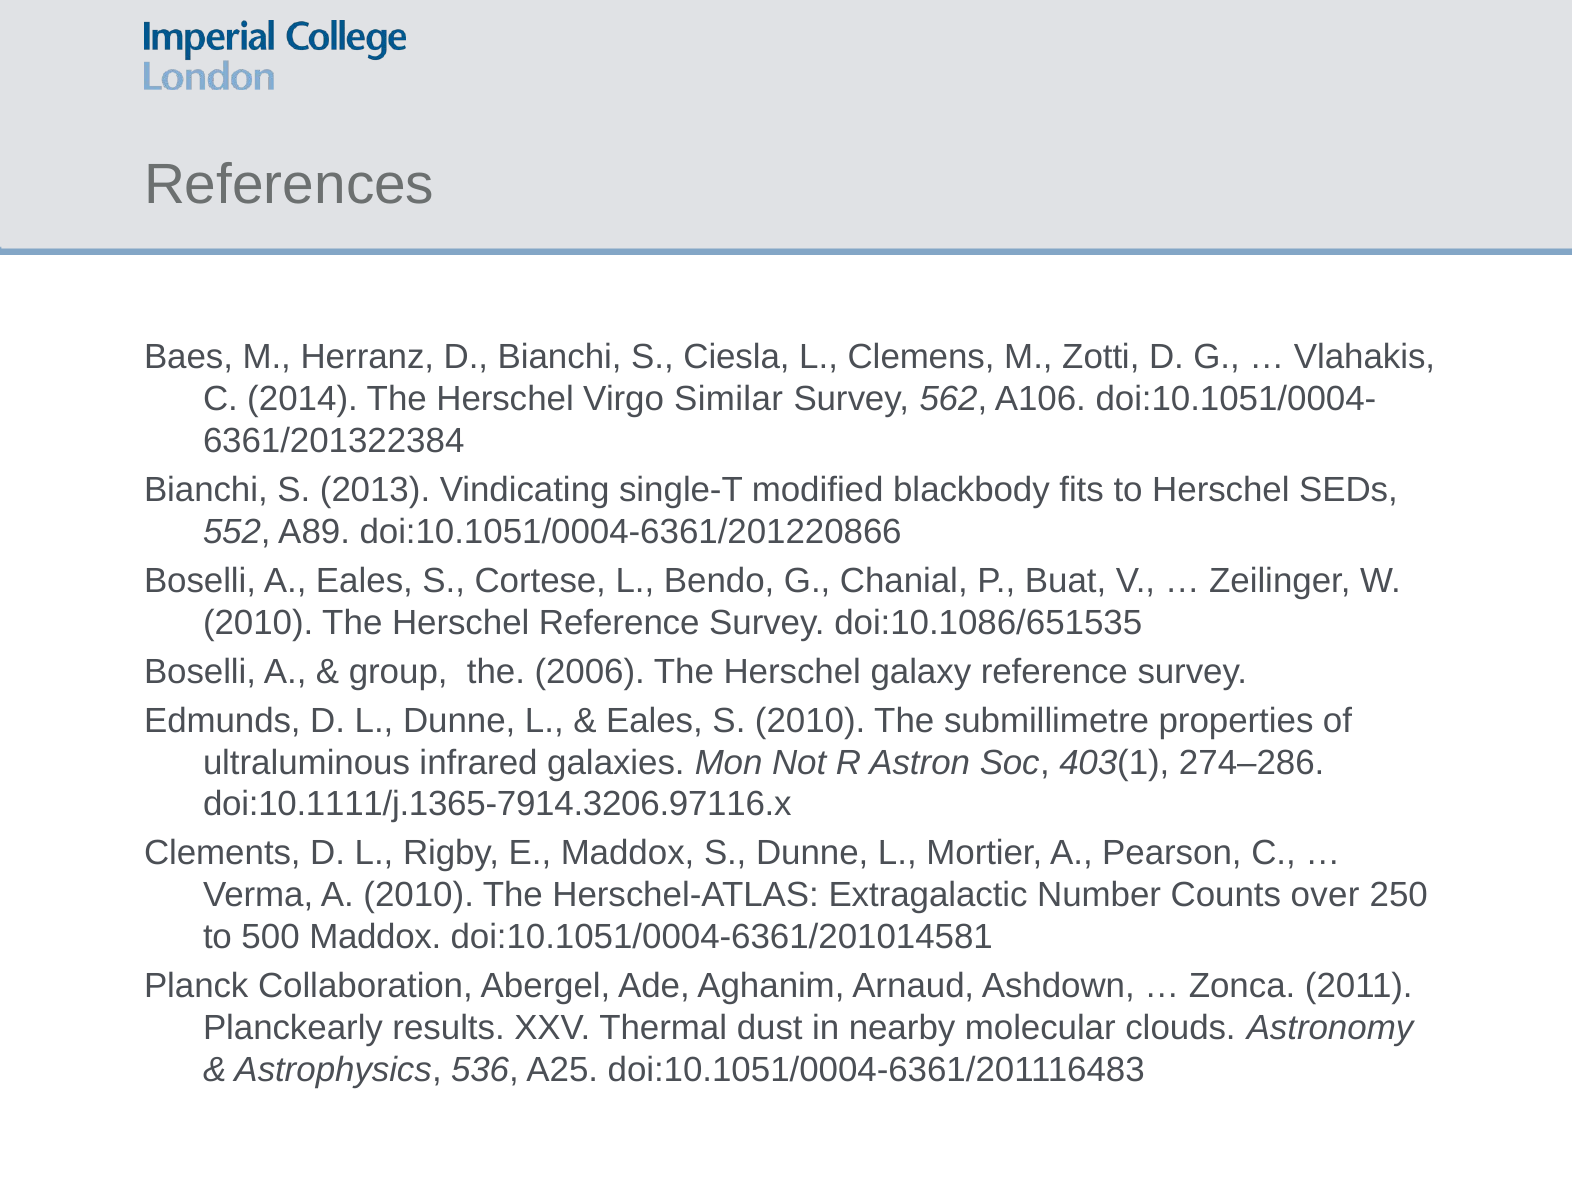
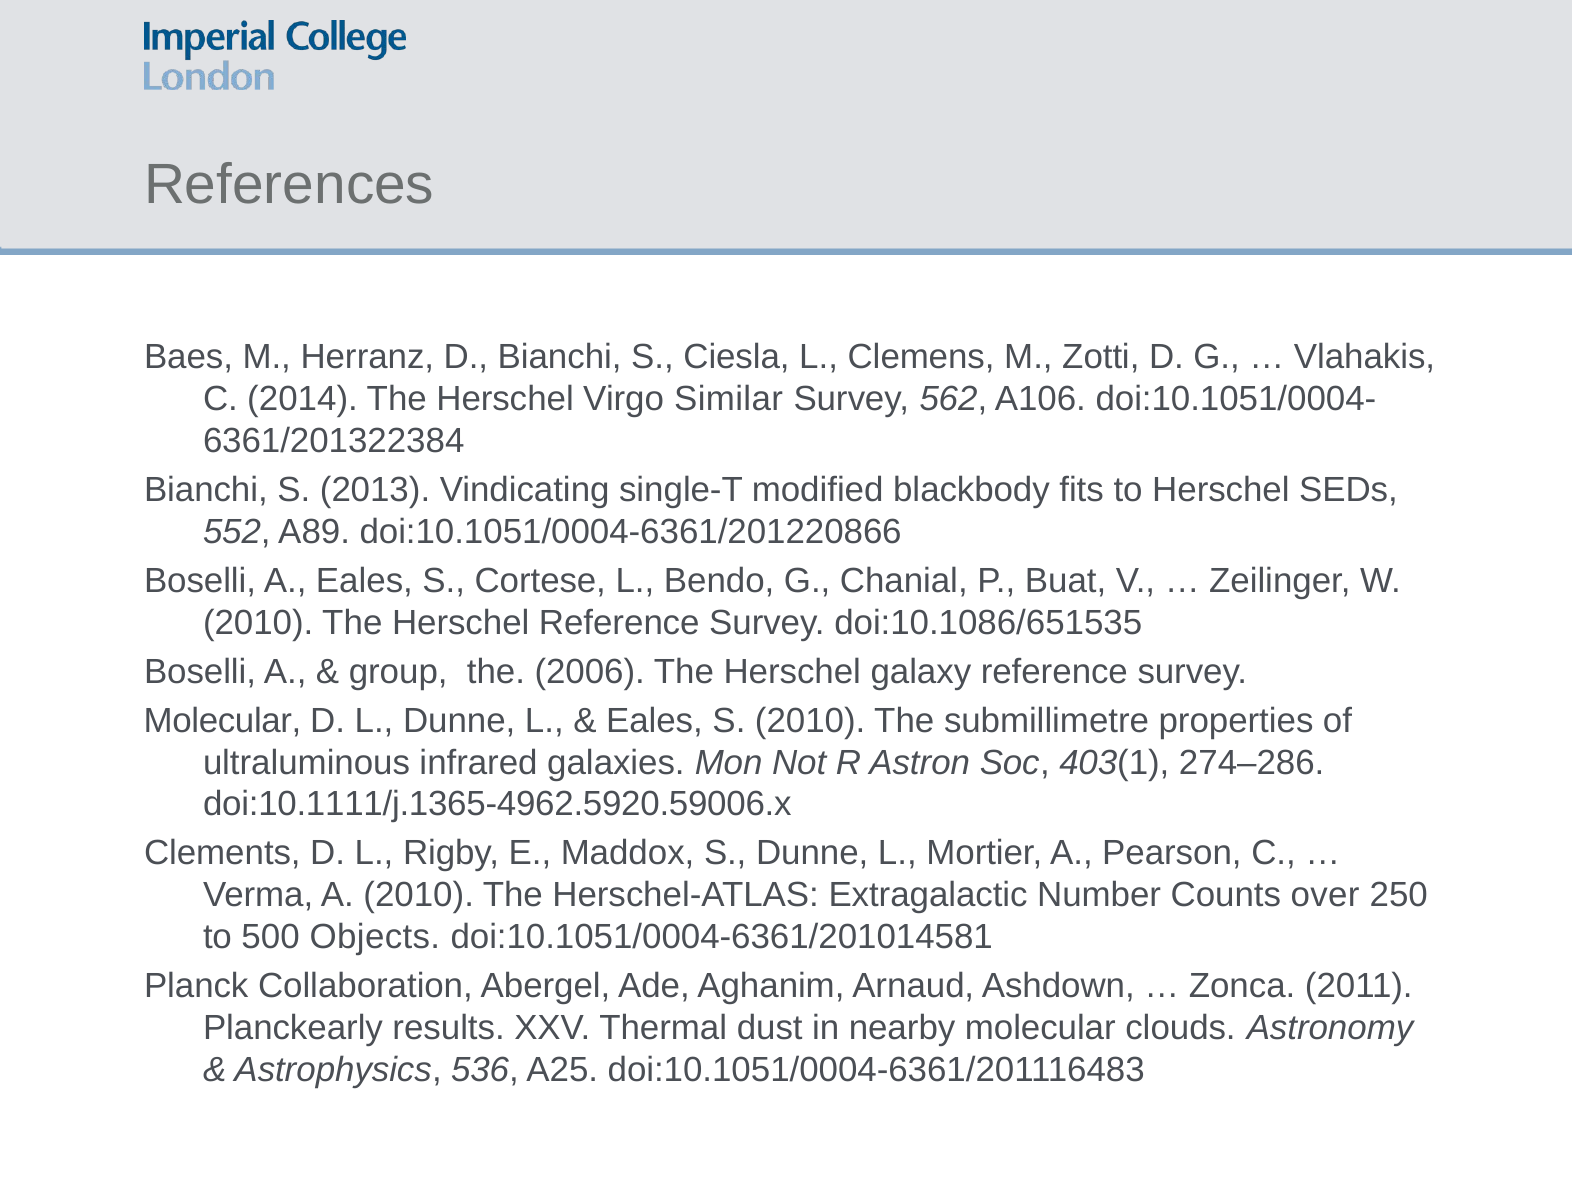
Edmunds at (222, 721): Edmunds -> Molecular
doi:10.1111/j.1365-7914.3206.97116.x: doi:10.1111/j.1365-7914.3206.97116.x -> doi:10.1111/j.1365-4962.5920.59006.x
500 Maddox: Maddox -> Objects
